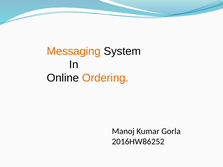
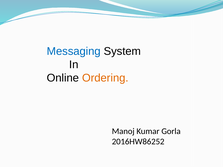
Messaging colour: orange -> blue
